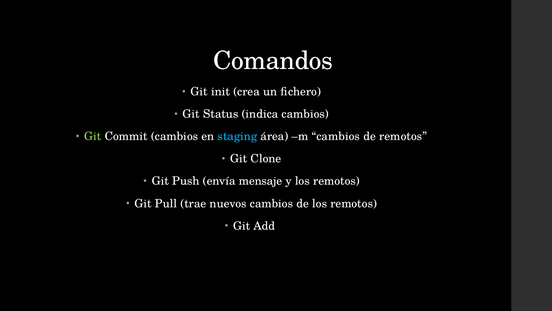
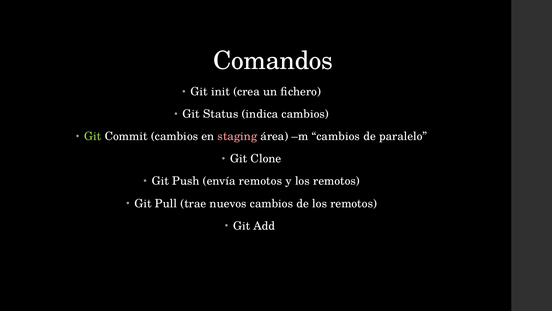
staging colour: light blue -> pink
de remotos: remotos -> paralelo
envía mensaje: mensaje -> remotos
